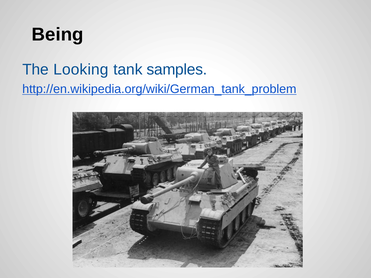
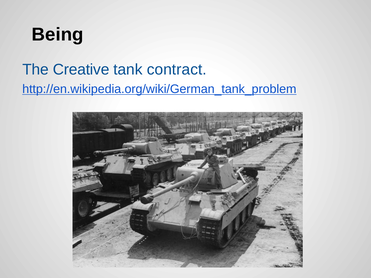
Looking: Looking -> Creative
samples: samples -> contract
